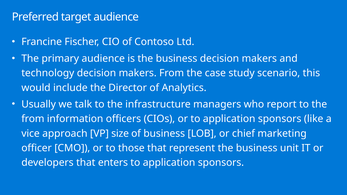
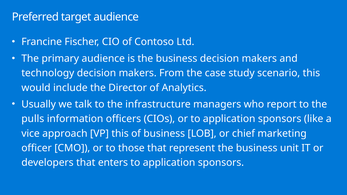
from at (33, 119): from -> pulls
VP size: size -> this
